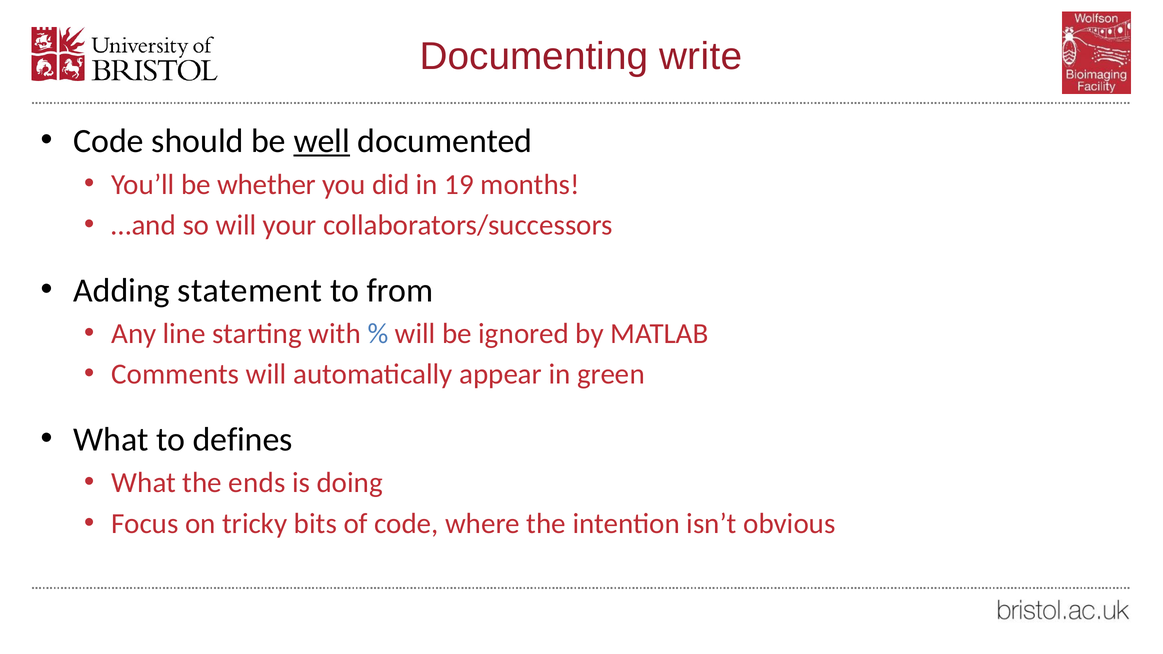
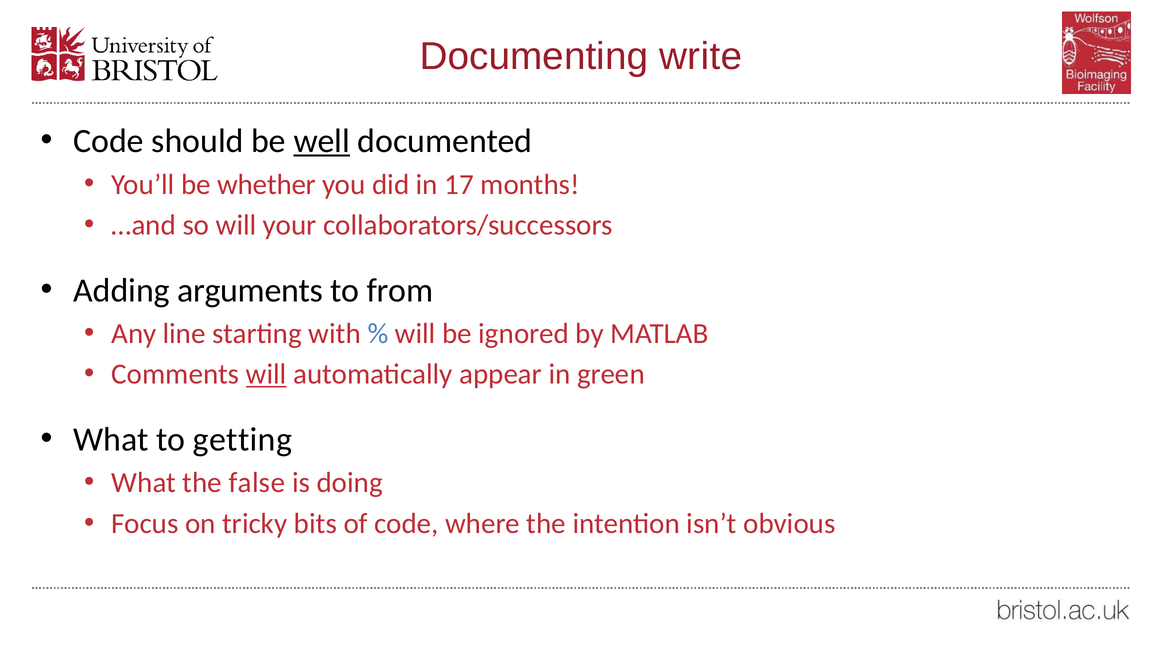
19: 19 -> 17
statement: statement -> arguments
will at (266, 374) underline: none -> present
defines: defines -> getting
ends: ends -> false
